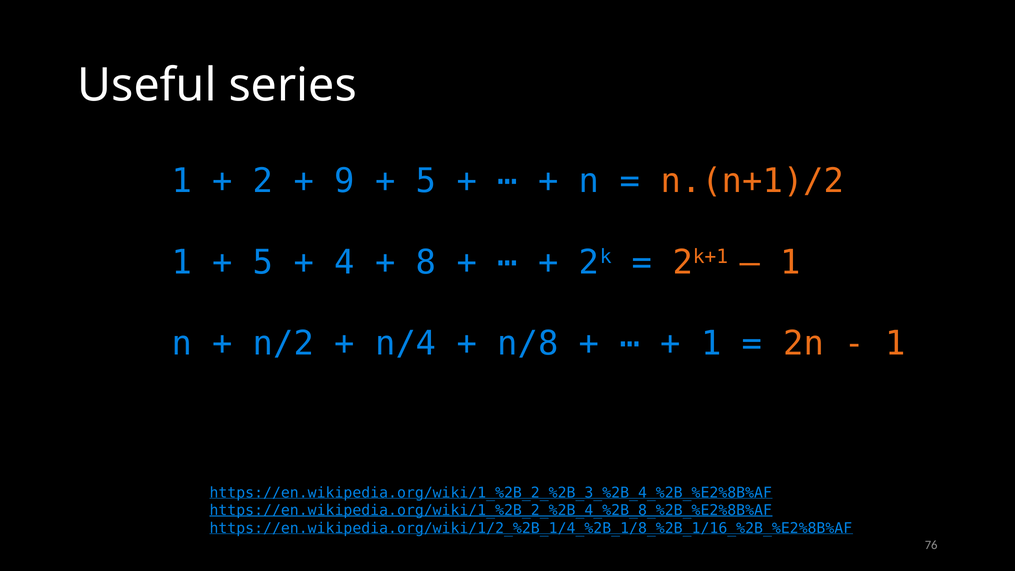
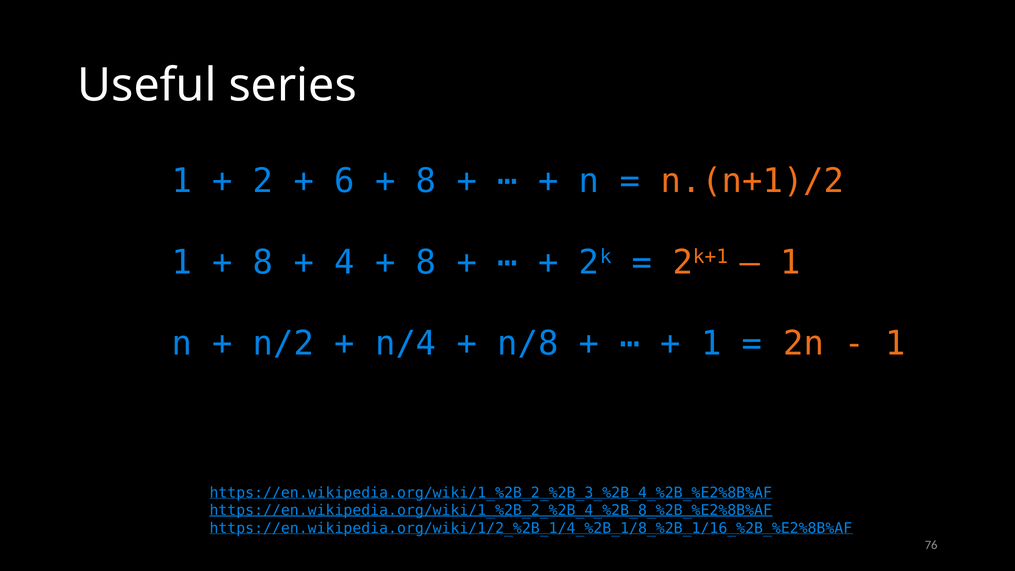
9: 9 -> 6
5 at (426, 181): 5 -> 8
5 at (263, 262): 5 -> 8
